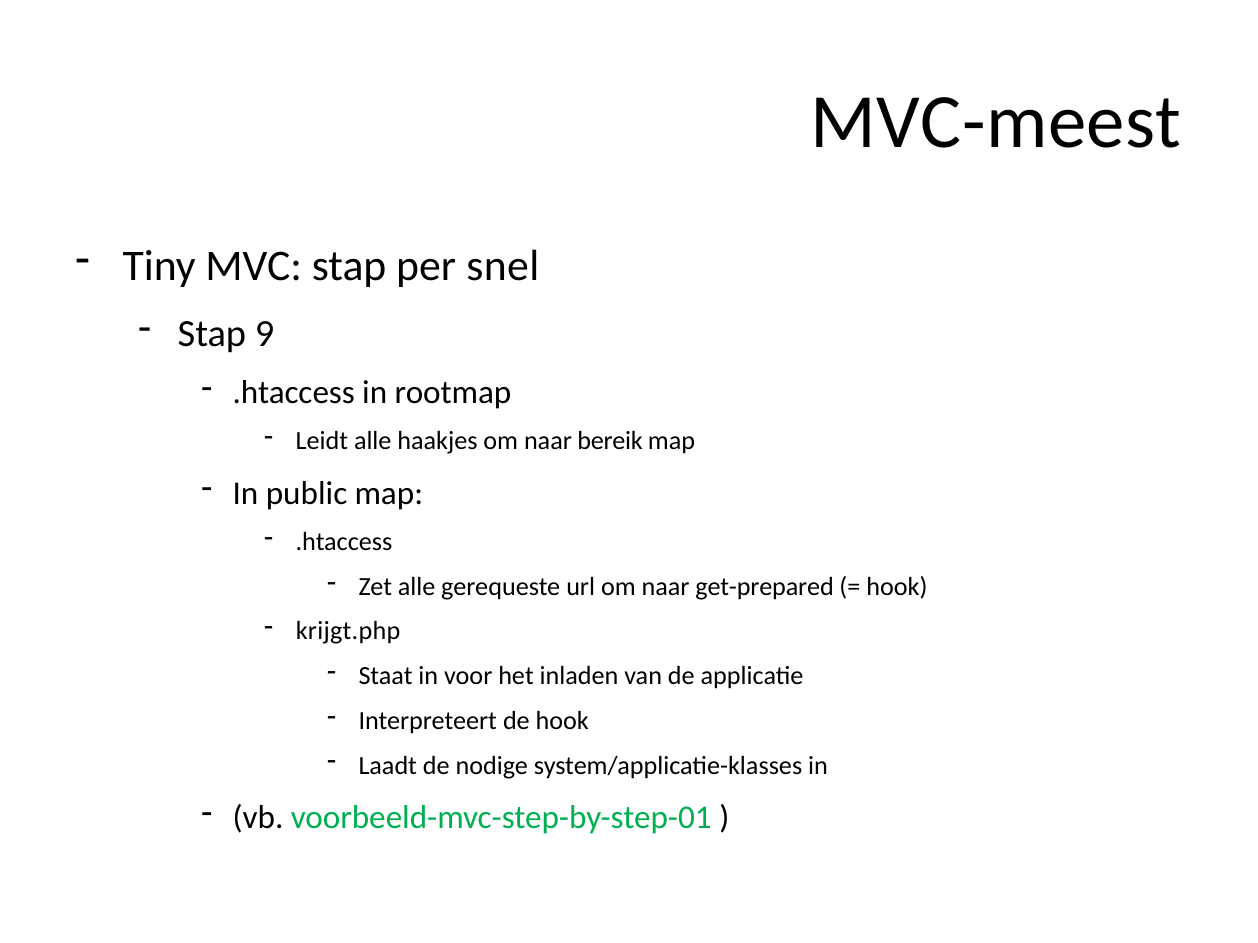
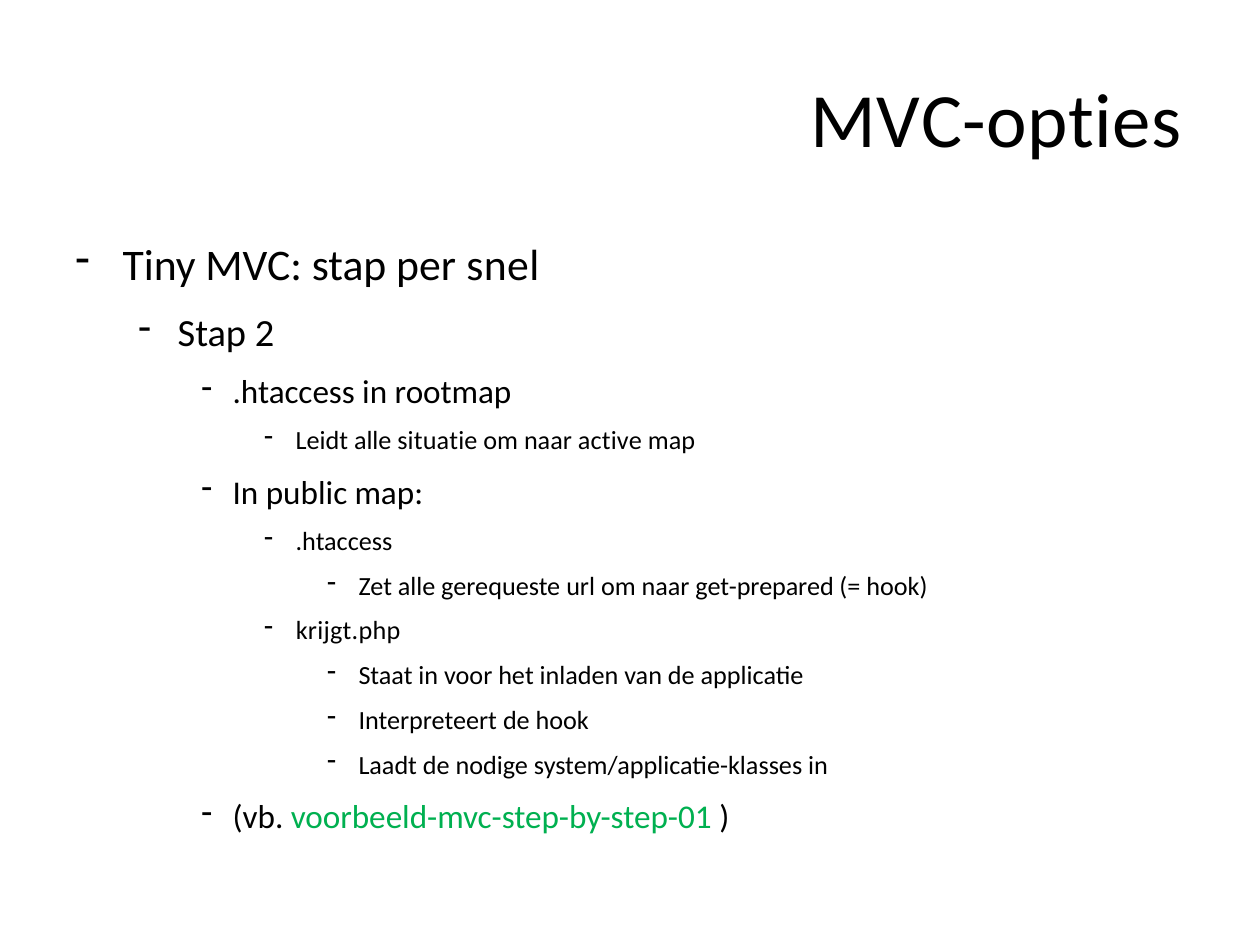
MVC-meest: MVC-meest -> MVC-opties
9: 9 -> 2
haakjes: haakjes -> situatie
bereik: bereik -> active
